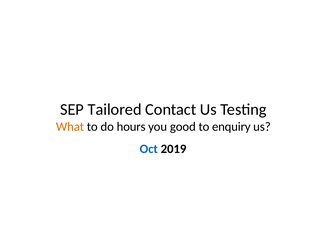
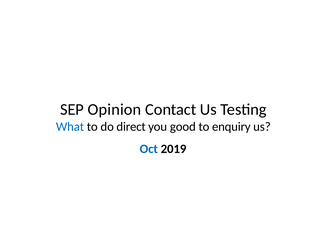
Tailored: Tailored -> Opinion
What colour: orange -> blue
hours: hours -> direct
